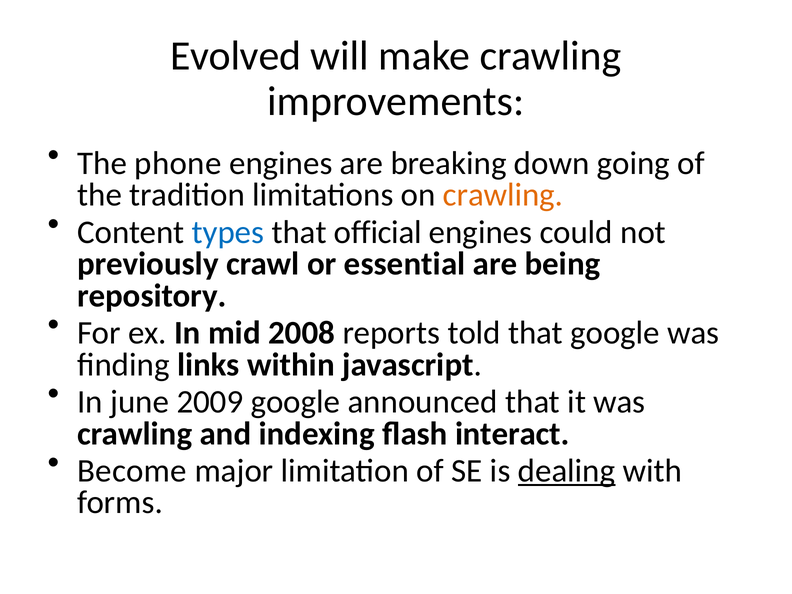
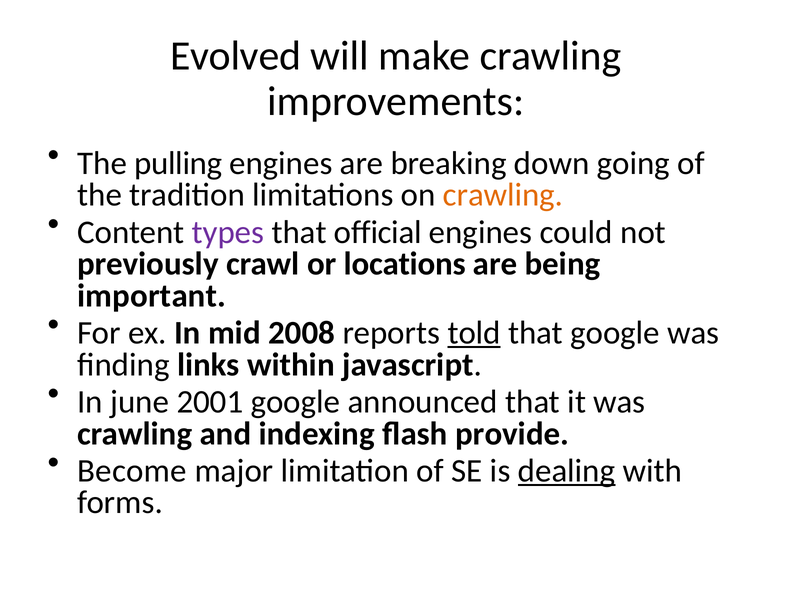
phone: phone -> pulling
types colour: blue -> purple
essential: essential -> locations
repository: repository -> important
told underline: none -> present
2009: 2009 -> 2001
interact: interact -> provide
